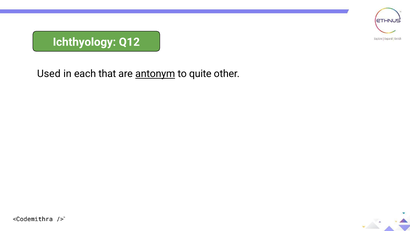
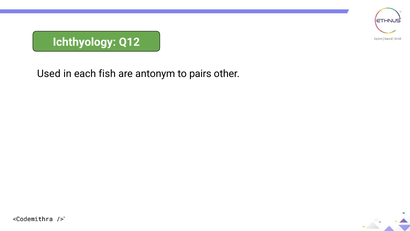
that: that -> fish
antonym underline: present -> none
quite: quite -> pairs
